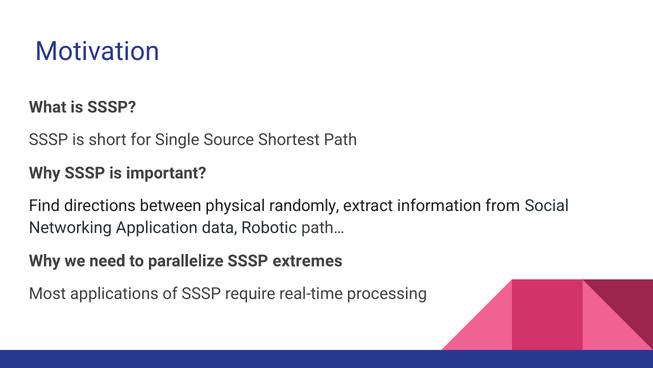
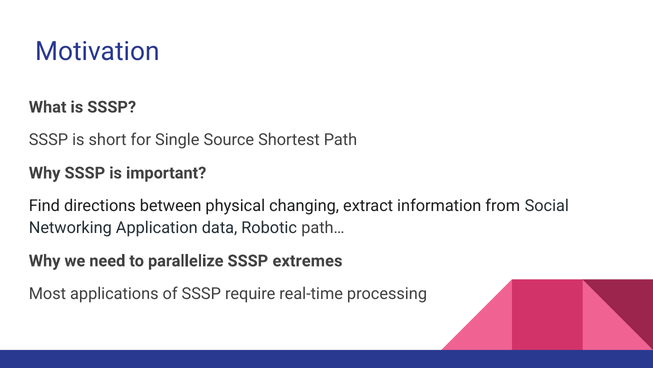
randomly: randomly -> changing
